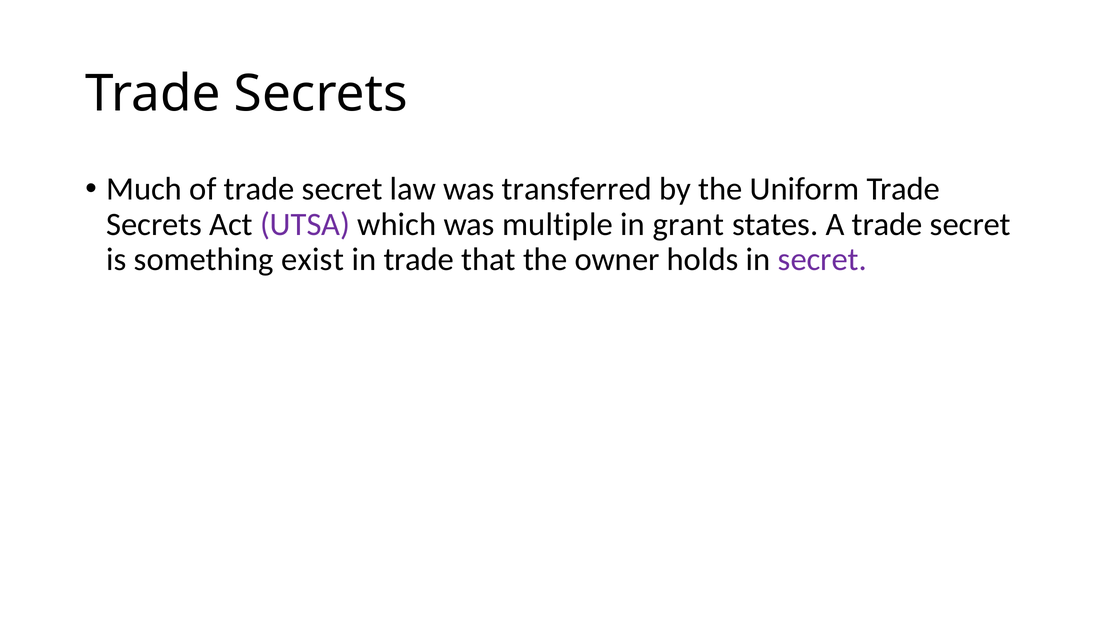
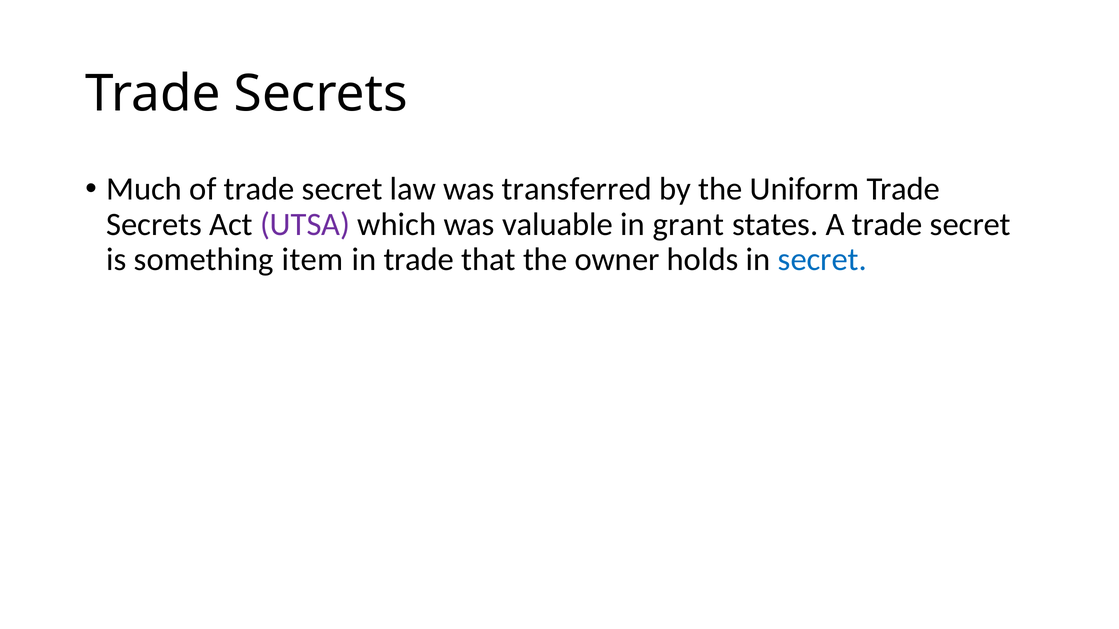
multiple: multiple -> valuable
exist: exist -> item
secret at (822, 260) colour: purple -> blue
